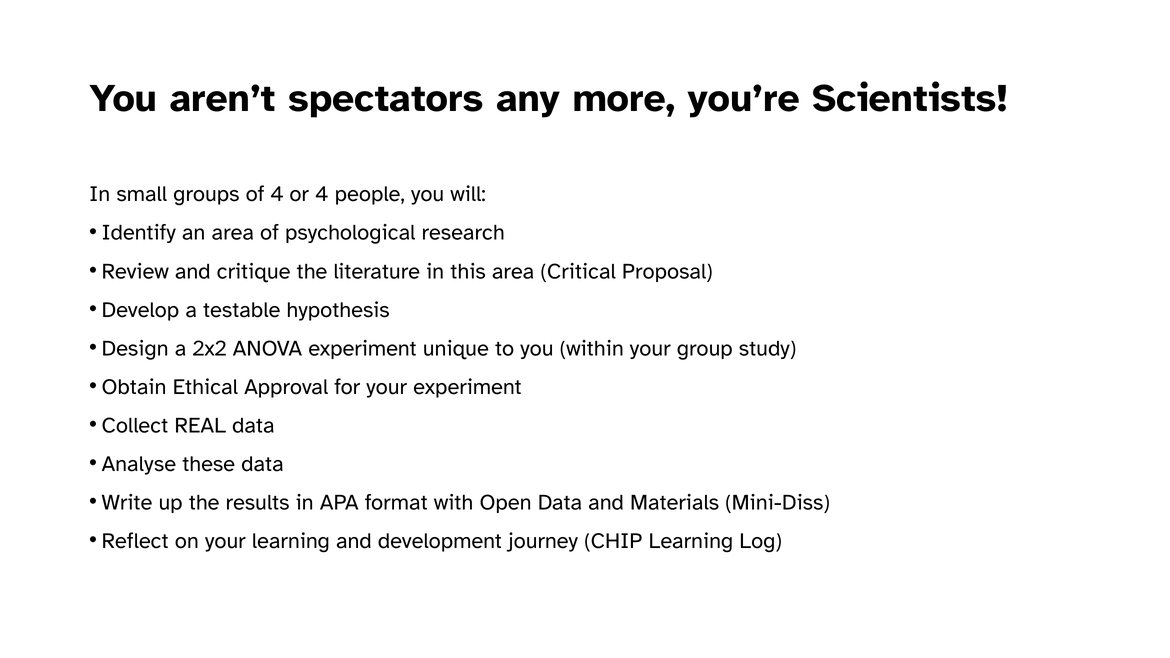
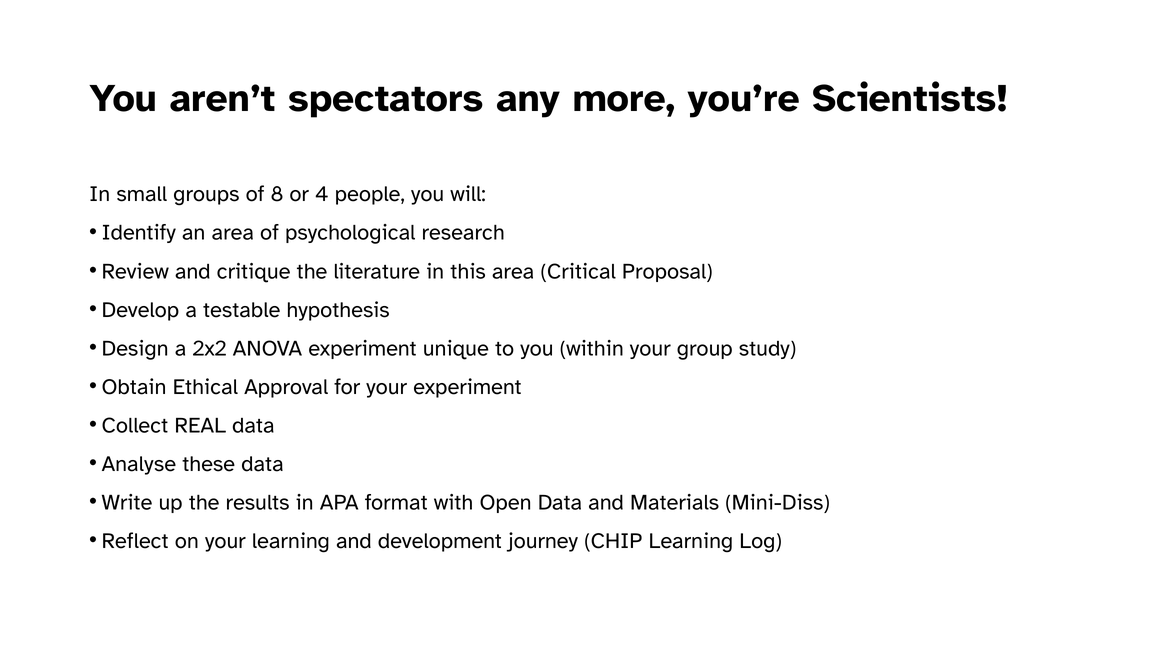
of 4: 4 -> 8
